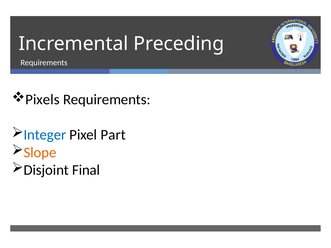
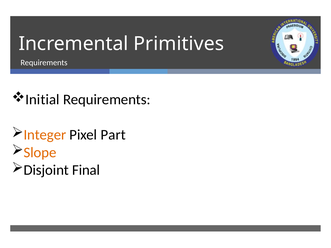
Preceding: Preceding -> Primitives
Pixels: Pixels -> Initial
Integer colour: blue -> orange
